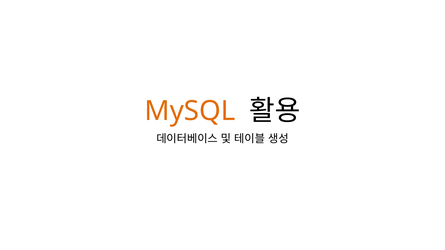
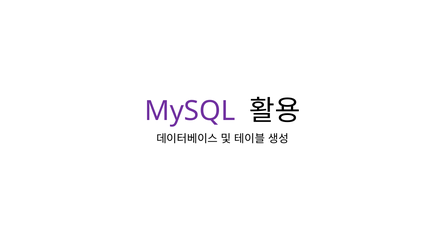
MySQL colour: orange -> purple
